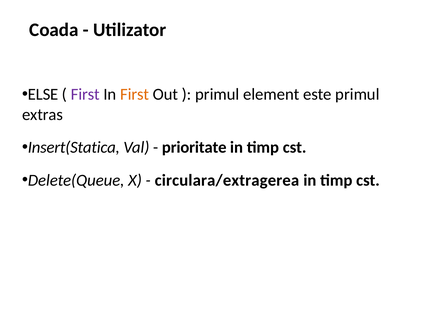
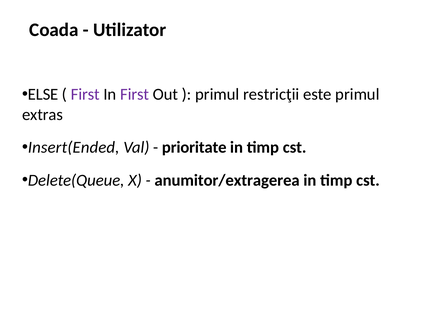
First at (135, 94) colour: orange -> purple
element: element -> restricţii
Insert(Statica: Insert(Statica -> Insert(Ended
circulara/extragerea: circulara/extragerea -> anumitor/extragerea
